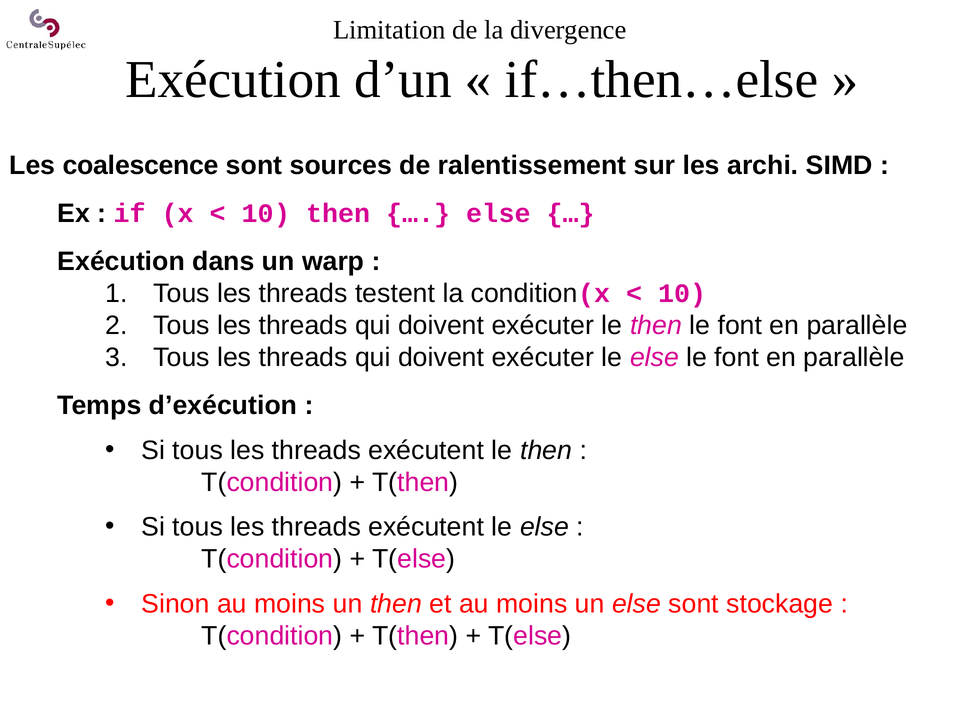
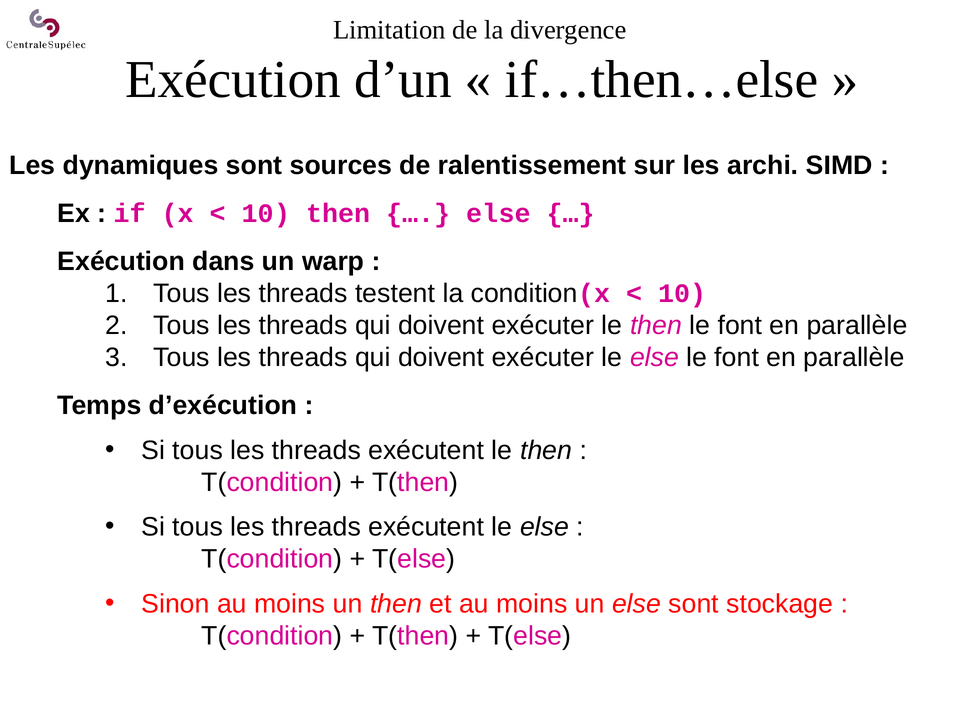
coalescence: coalescence -> dynamiques
